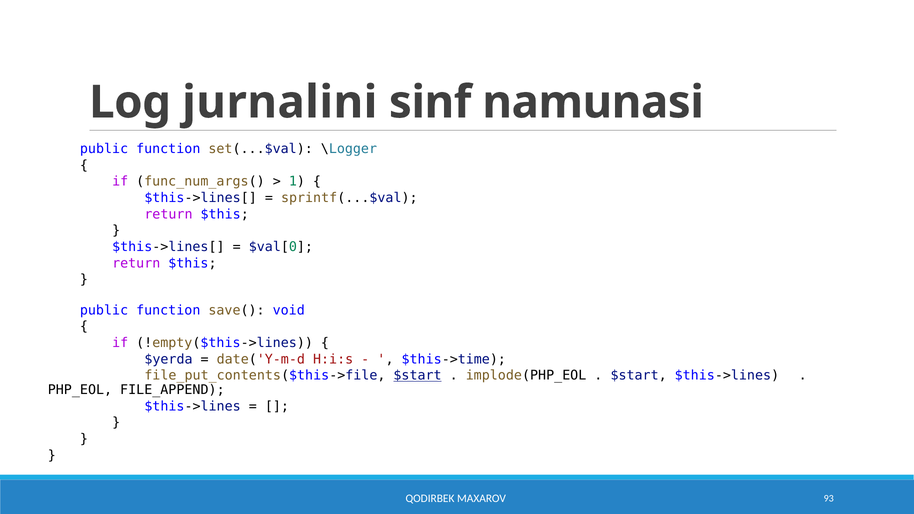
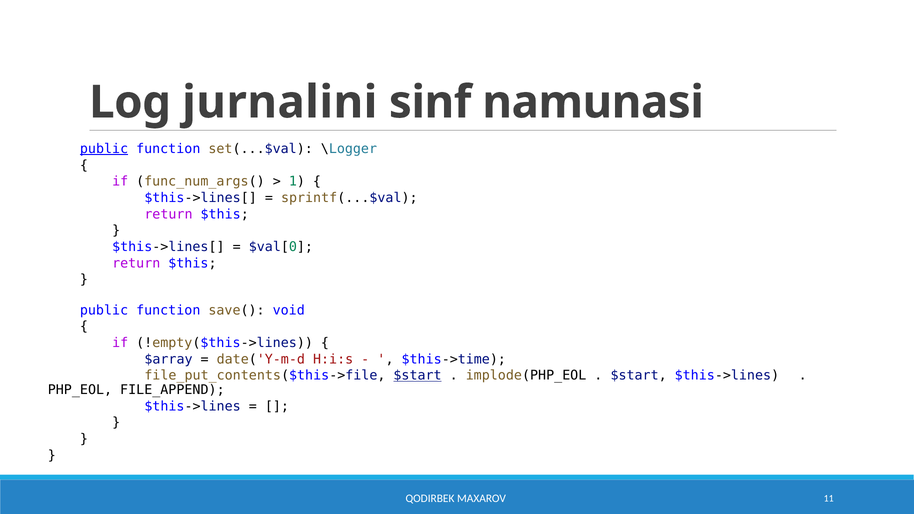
public at (104, 149) underline: none -> present
$yerda: $yerda -> $array
93: 93 -> 11
